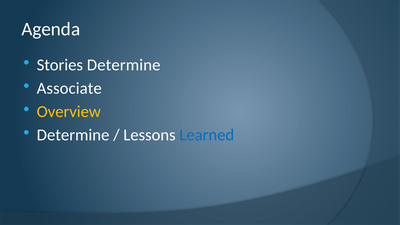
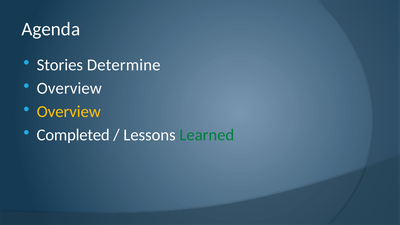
Associate at (69, 88): Associate -> Overview
Determine at (73, 135): Determine -> Completed
Learned colour: blue -> green
